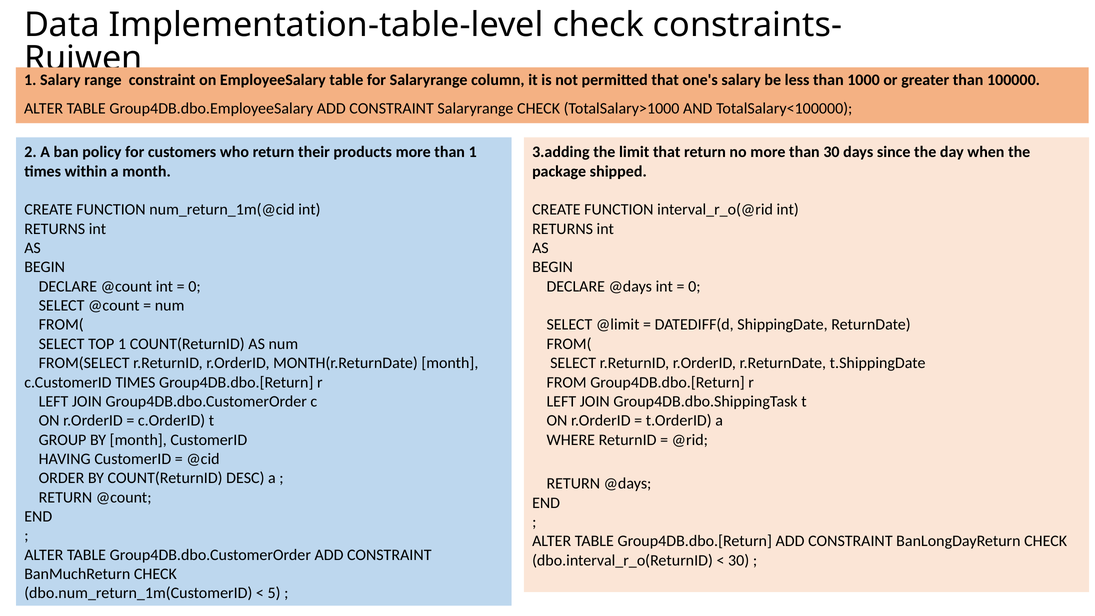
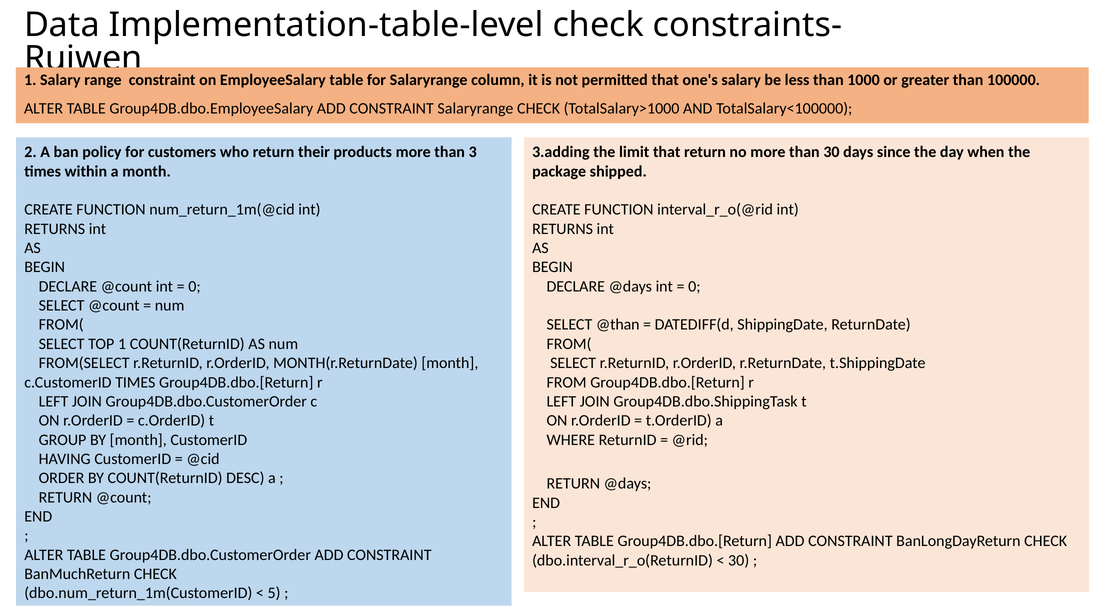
than 1: 1 -> 3
@limit: @limit -> @than
